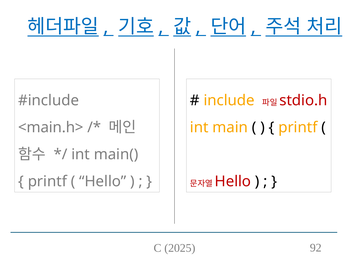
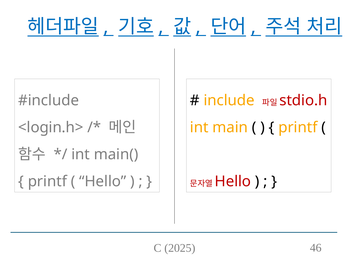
<main.h>: <main.h> -> <login.h>
92: 92 -> 46
